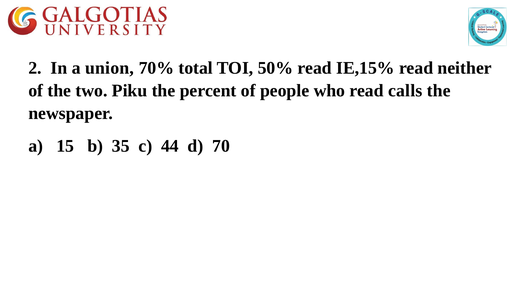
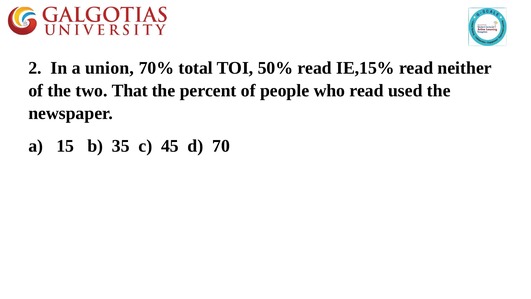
Piku: Piku -> That
calls: calls -> used
44: 44 -> 45
